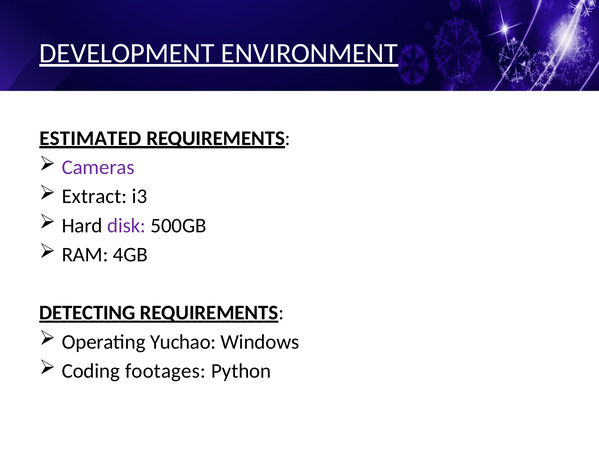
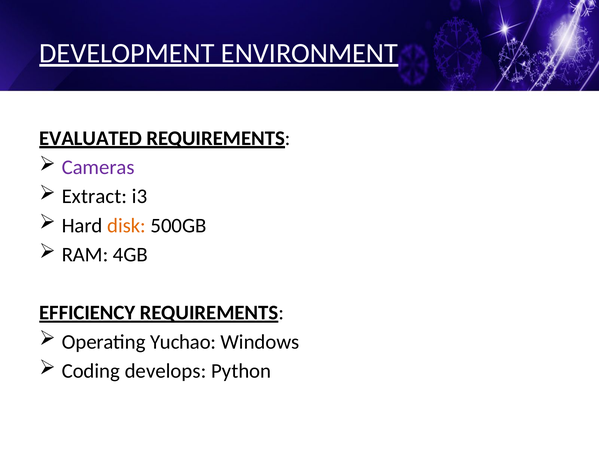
ESTIMATED: ESTIMATED -> EVALUATED
disk colour: purple -> orange
DETECTING: DETECTING -> EFFICIENCY
footages: footages -> develops
